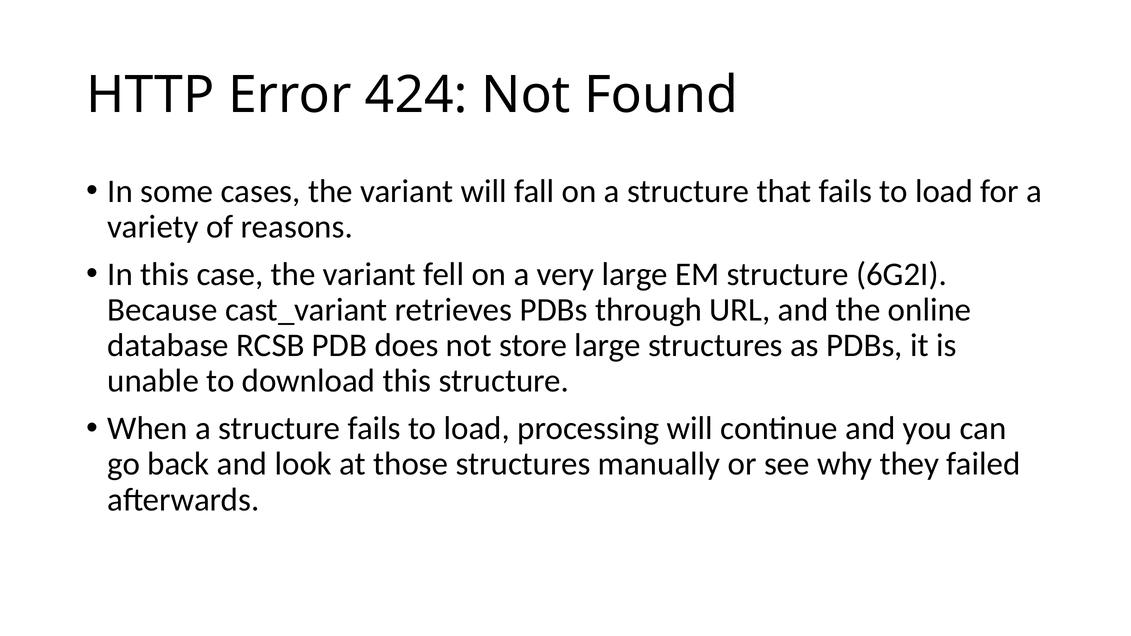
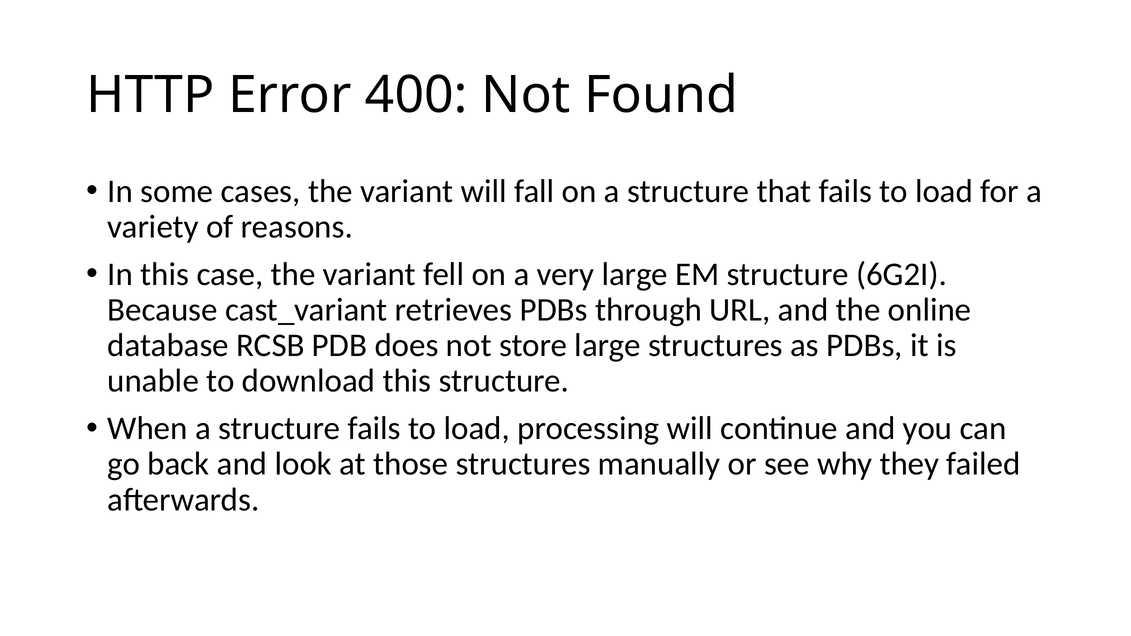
424: 424 -> 400
